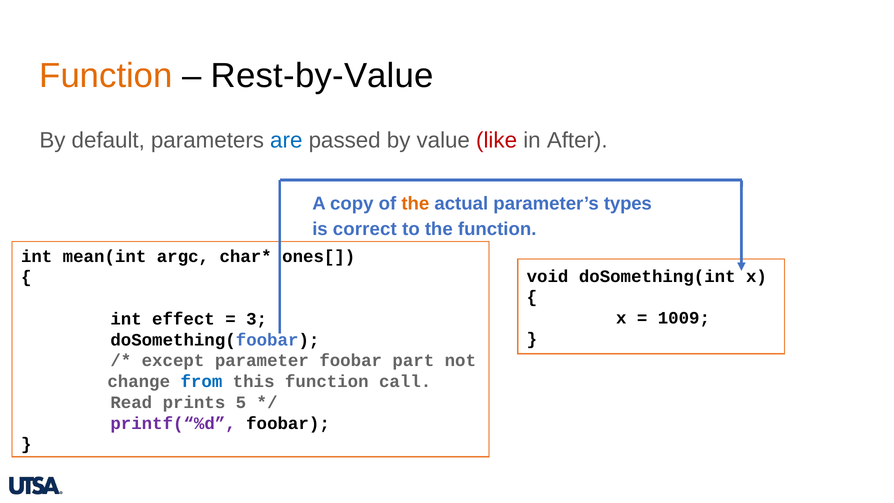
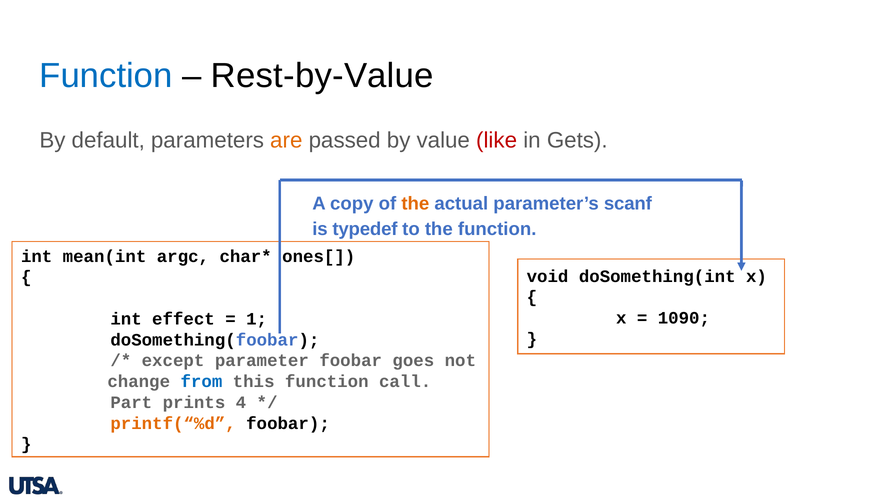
Function at (106, 76) colour: orange -> blue
are colour: blue -> orange
After: After -> Gets
types: types -> scanf
correct: correct -> typedef
1009: 1009 -> 1090
3: 3 -> 1
part: part -> goes
Read: Read -> Part
5: 5 -> 4
printf(“%d colour: purple -> orange
